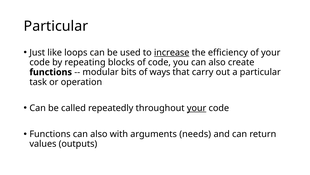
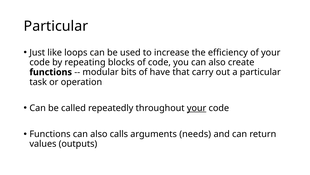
increase underline: present -> none
ways: ways -> have
with: with -> calls
